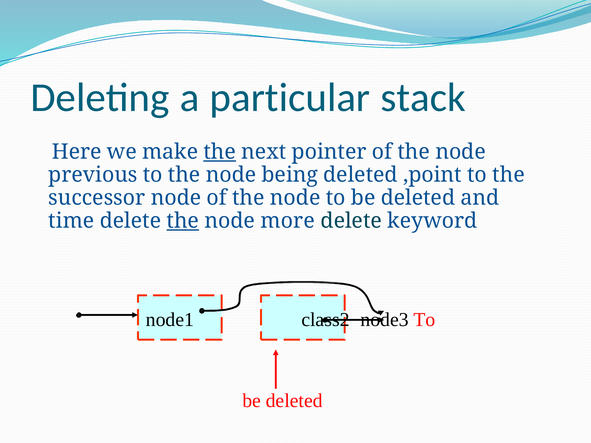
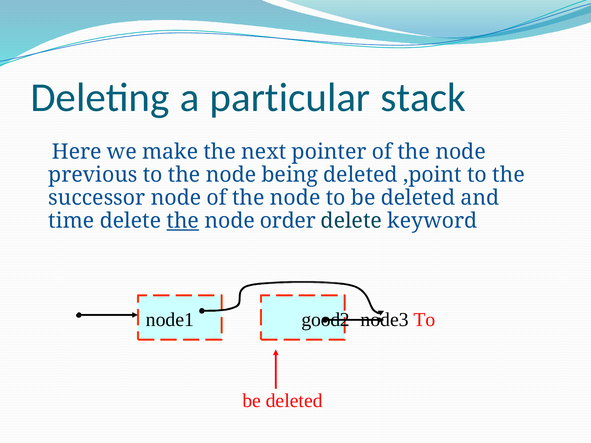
the at (220, 152) underline: present -> none
more: more -> order
class2: class2 -> good2
